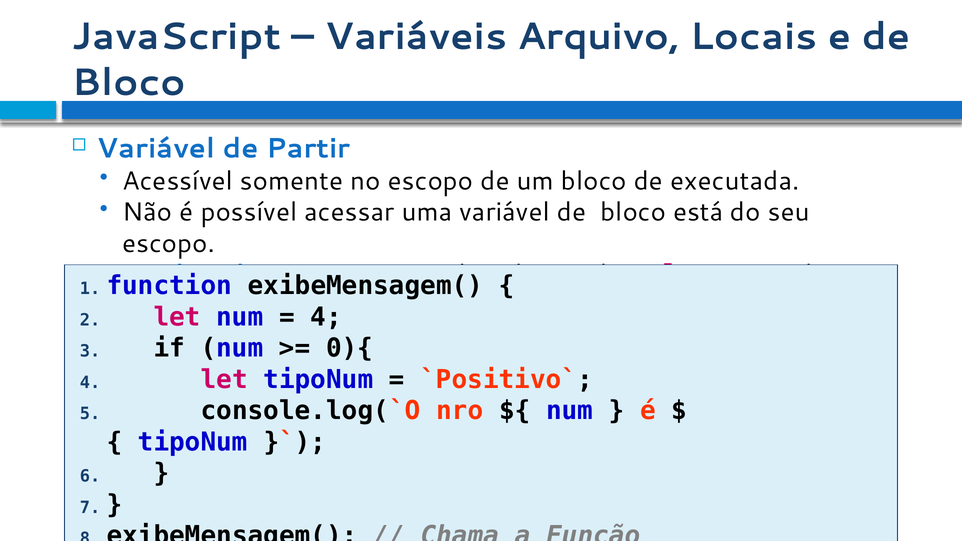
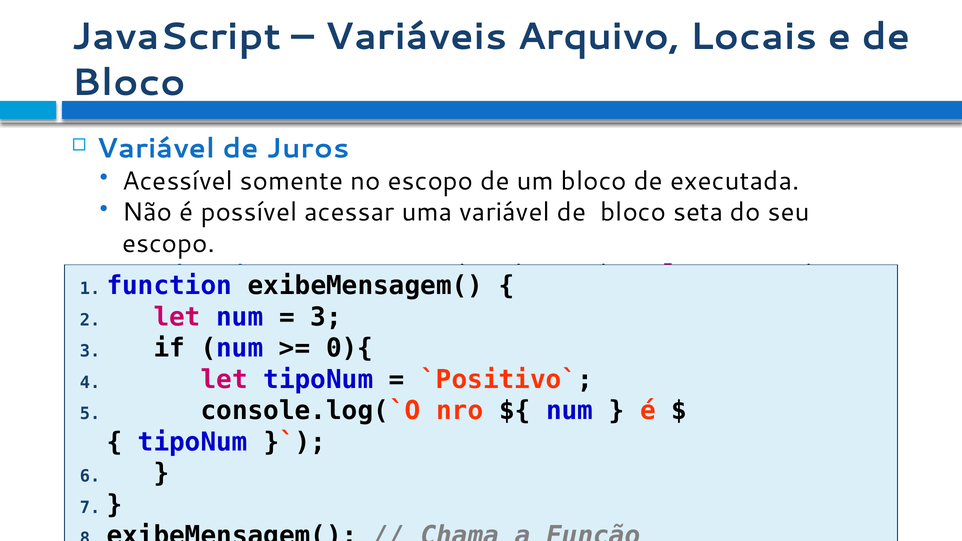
Partir: Partir -> Juros
está: está -> seta
4 at (326, 317): 4 -> 3
